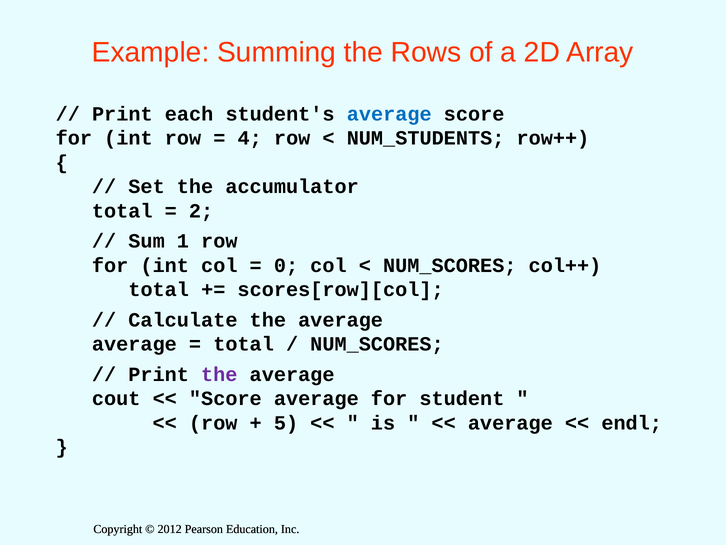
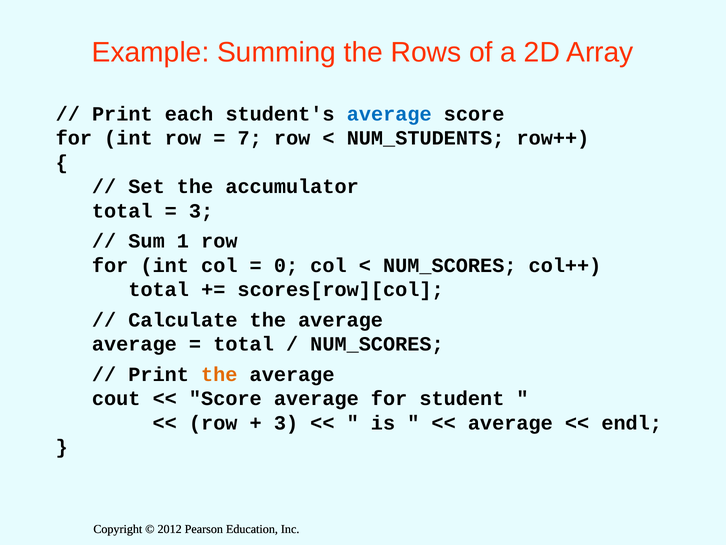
4: 4 -> 7
2 at (201, 211): 2 -> 3
the at (219, 374) colour: purple -> orange
5 at (286, 423): 5 -> 3
